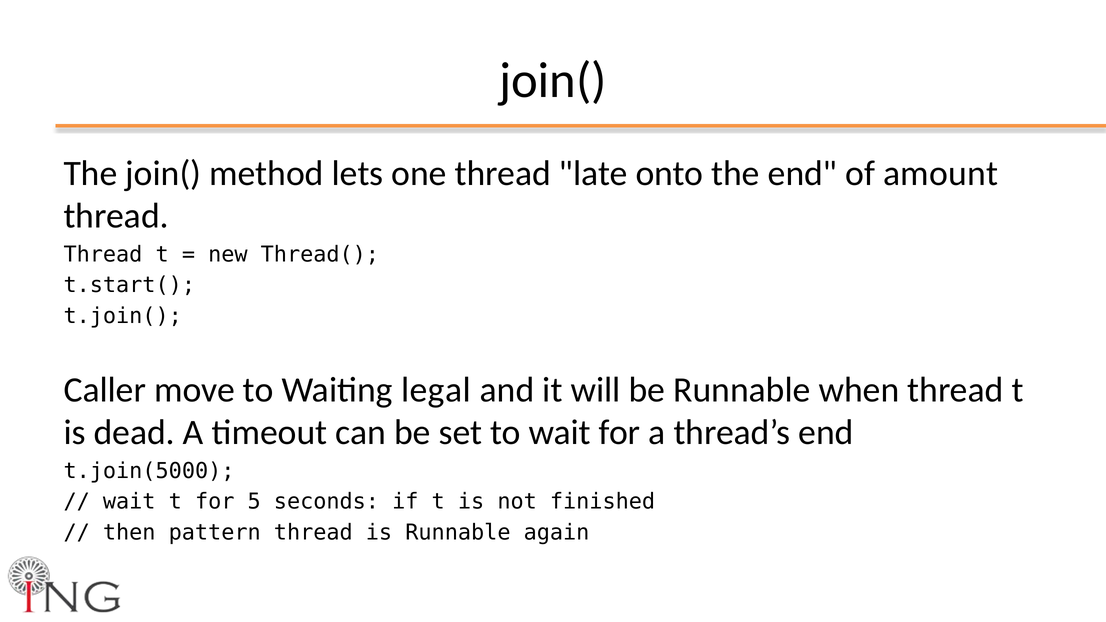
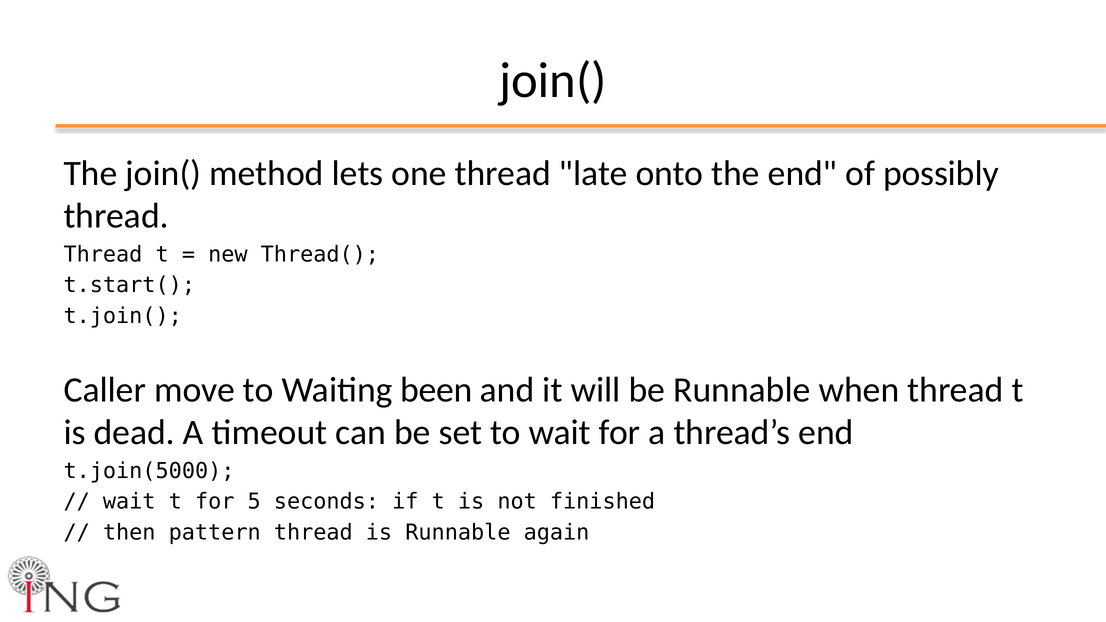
amount: amount -> possibly
legal: legal -> been
